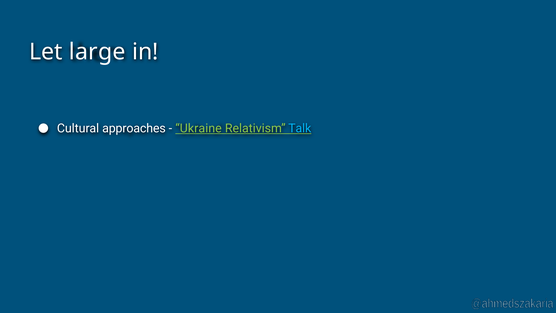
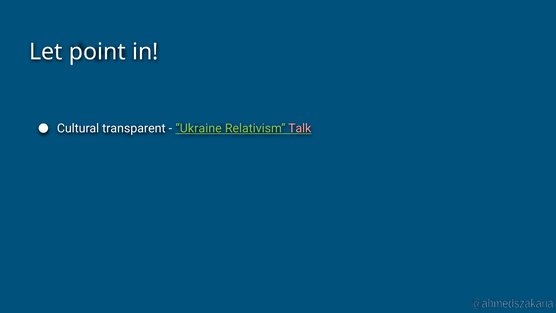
large: large -> point
approaches: approaches -> transparent
Talk colour: light blue -> pink
